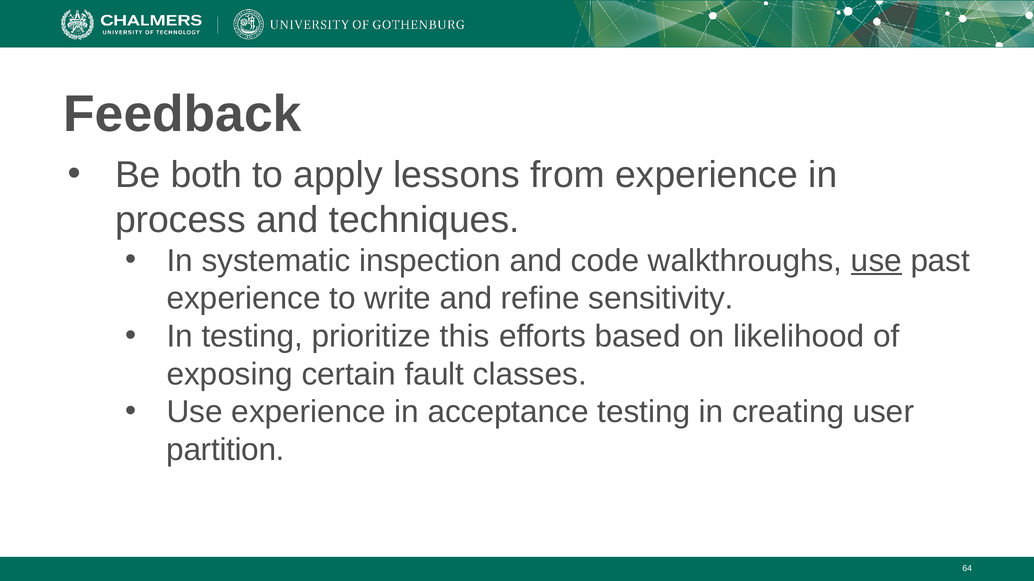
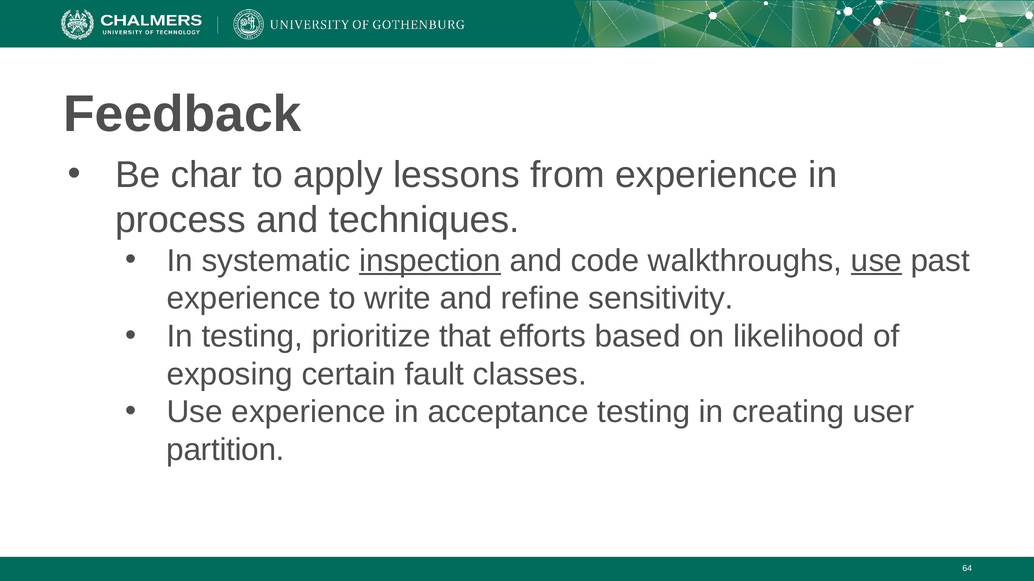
both: both -> char
inspection underline: none -> present
this: this -> that
